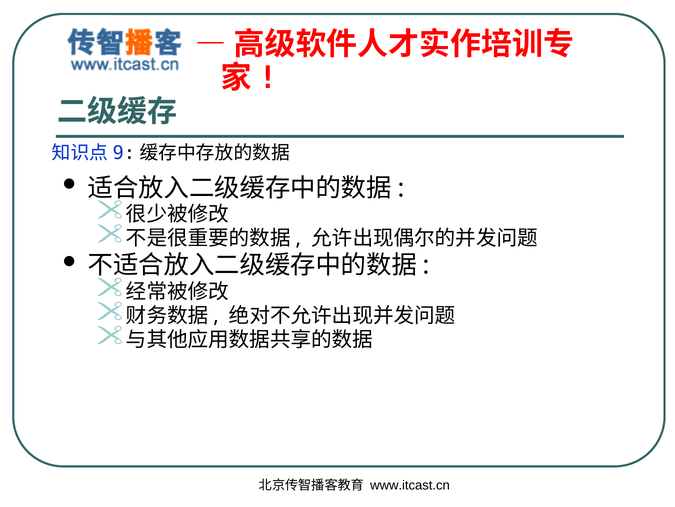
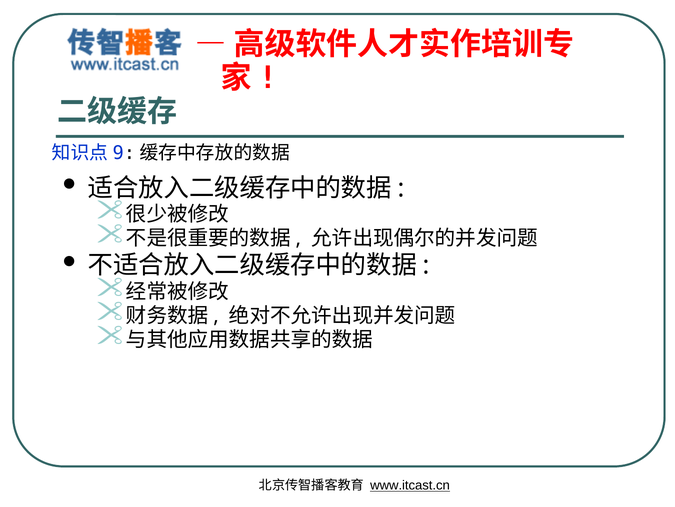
www.itcast.cn underline: none -> present
